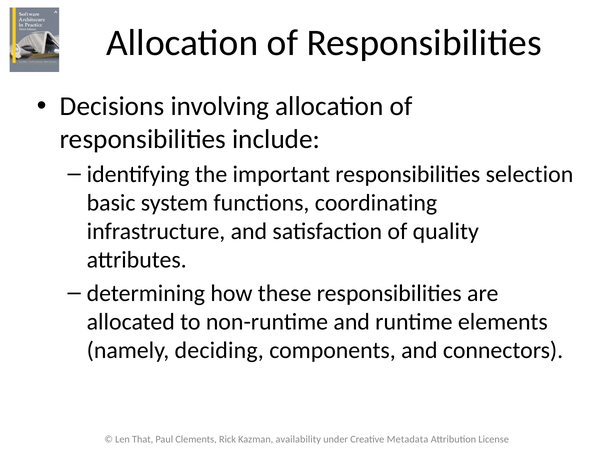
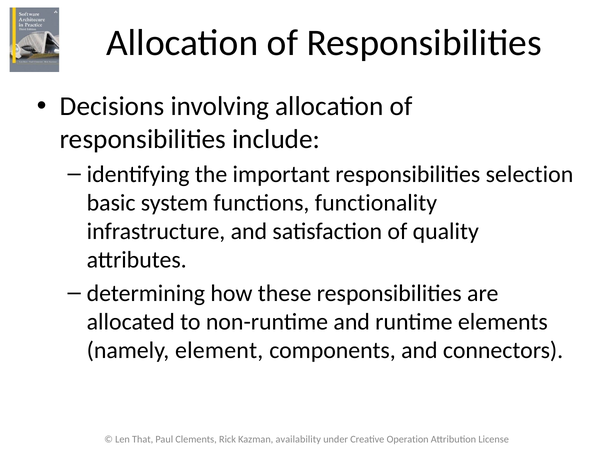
coordinating: coordinating -> functionality
deciding: deciding -> element
Metadata: Metadata -> Operation
